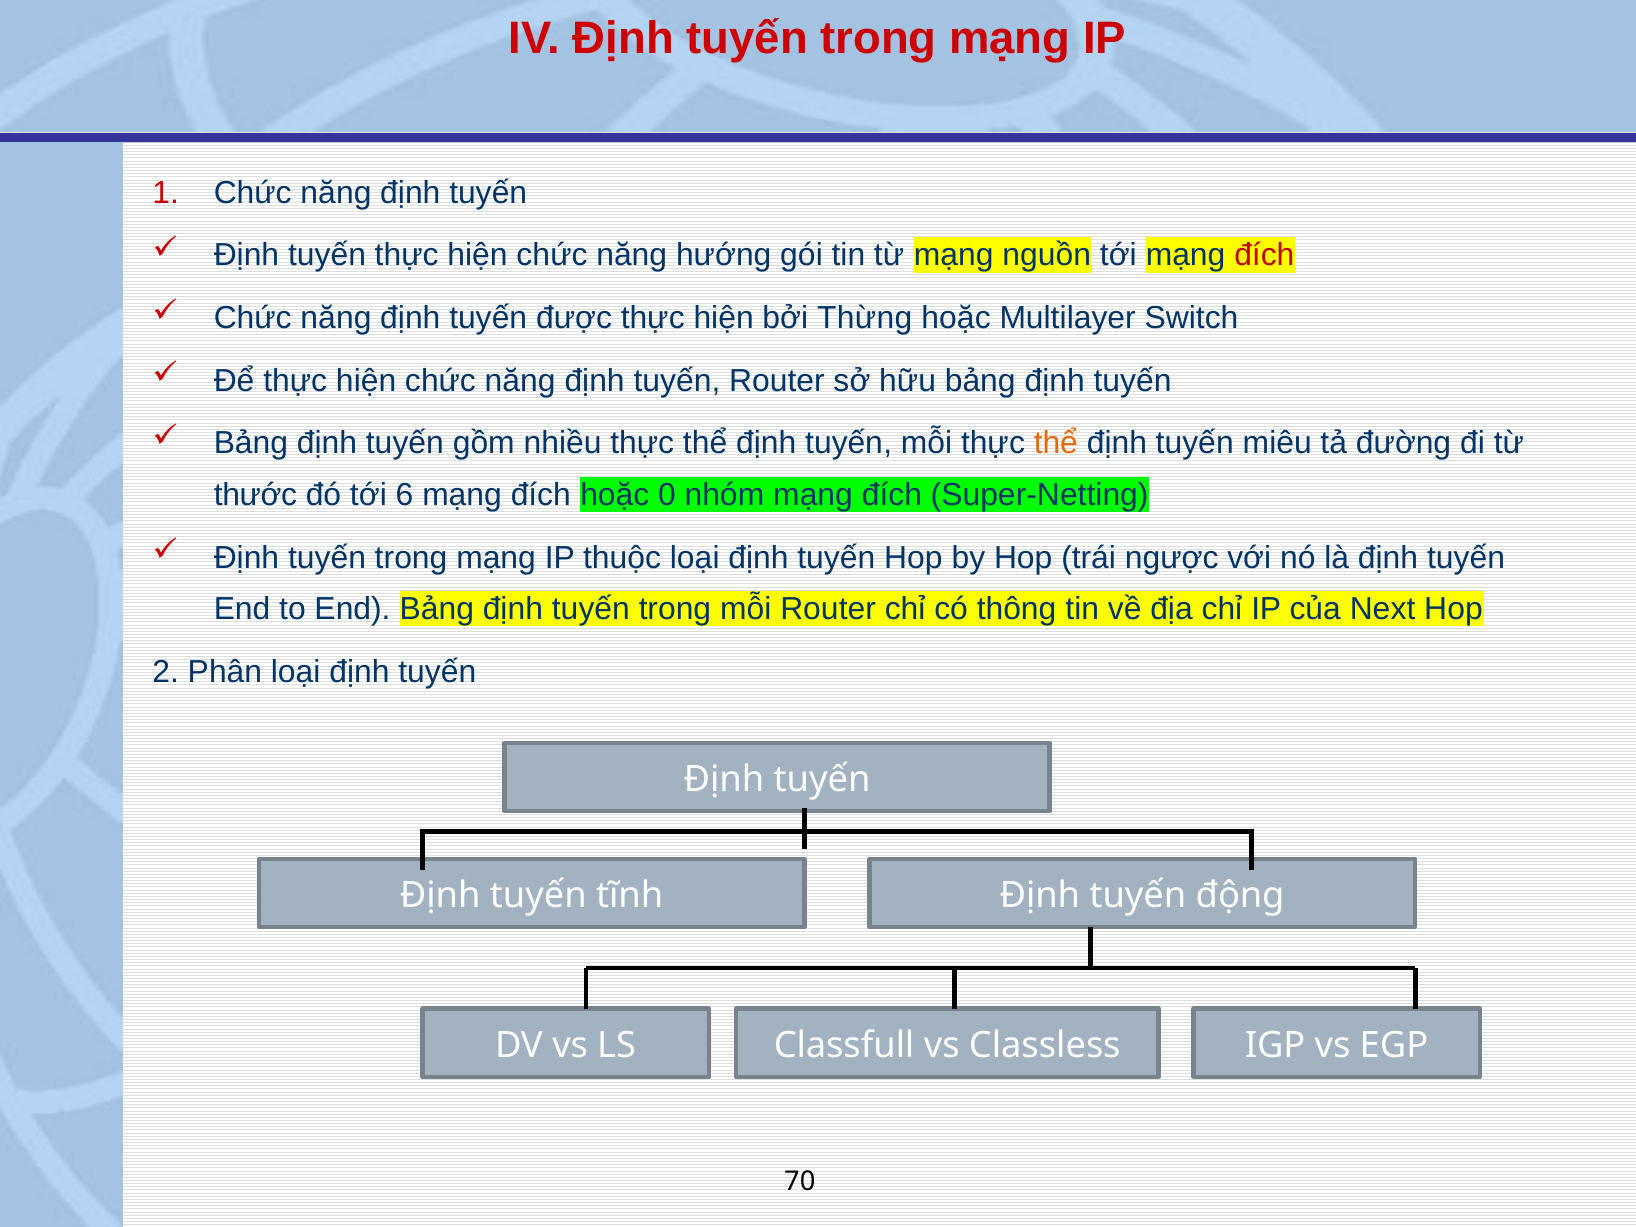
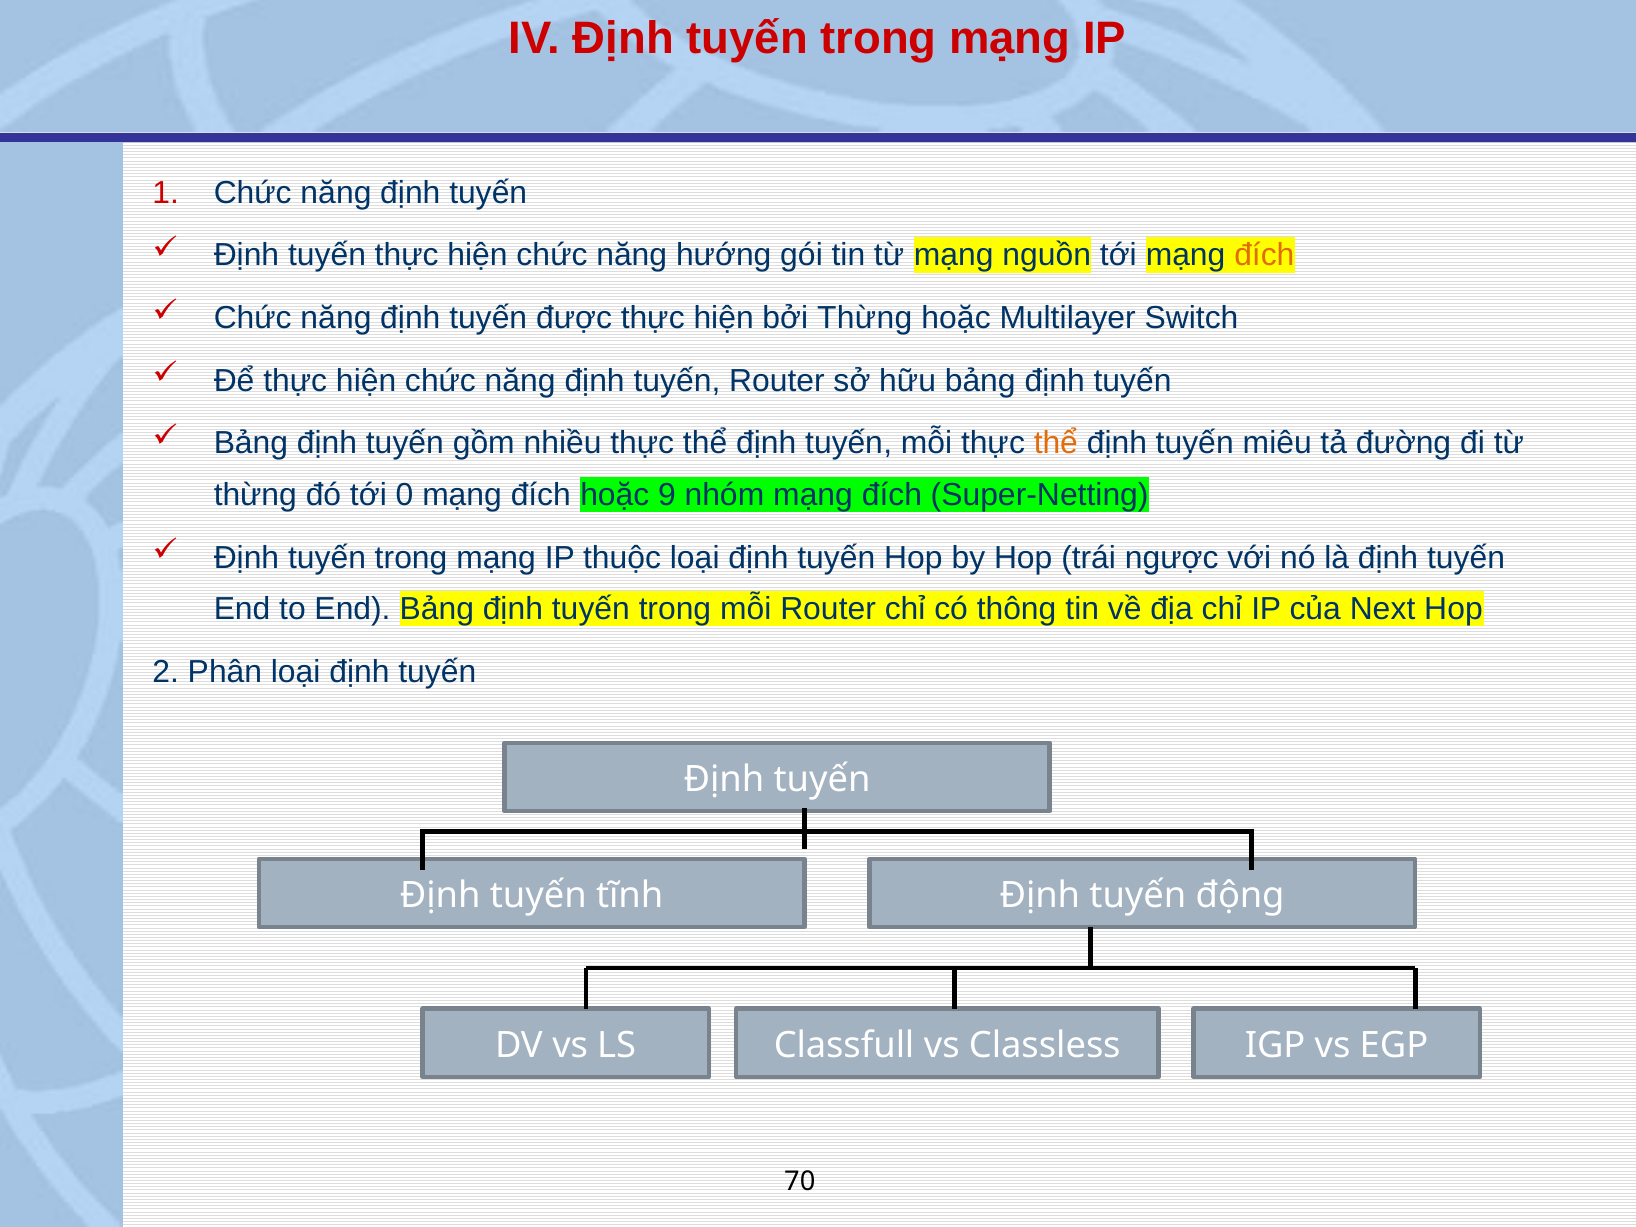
đích at (1264, 255) colour: red -> orange
thước at (255, 495): thước -> thừng
6: 6 -> 0
0: 0 -> 9
